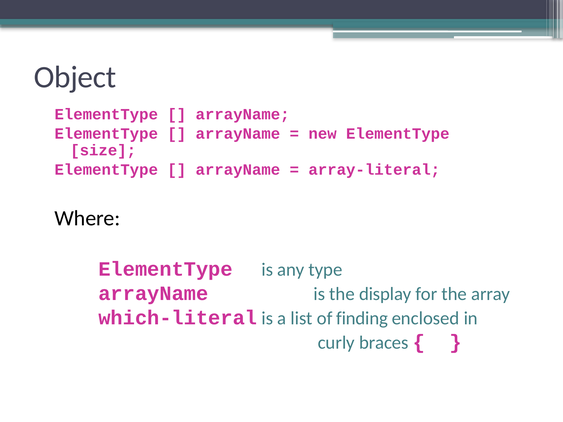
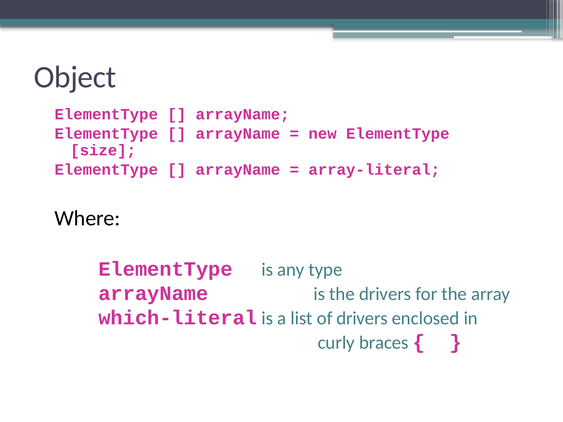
the display: display -> drivers
of finding: finding -> drivers
